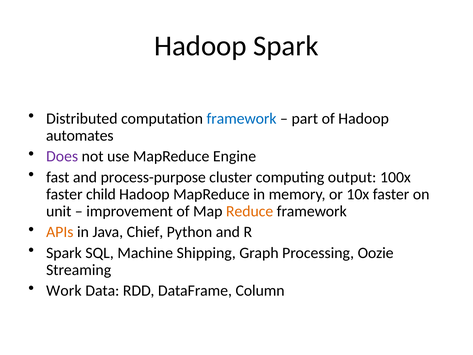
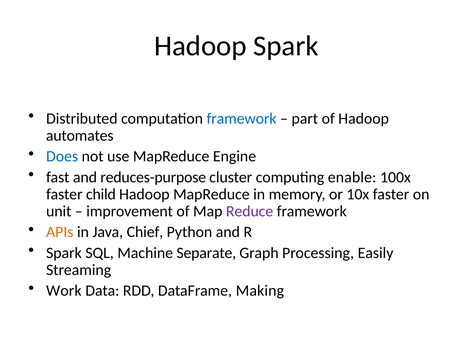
Does colour: purple -> blue
process-purpose: process-purpose -> reduces-purpose
output: output -> enable
Reduce colour: orange -> purple
Shipping: Shipping -> Separate
Oozie: Oozie -> Easily
Column: Column -> Making
